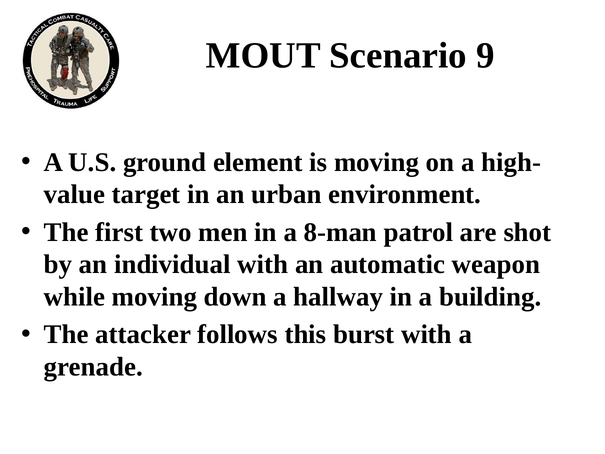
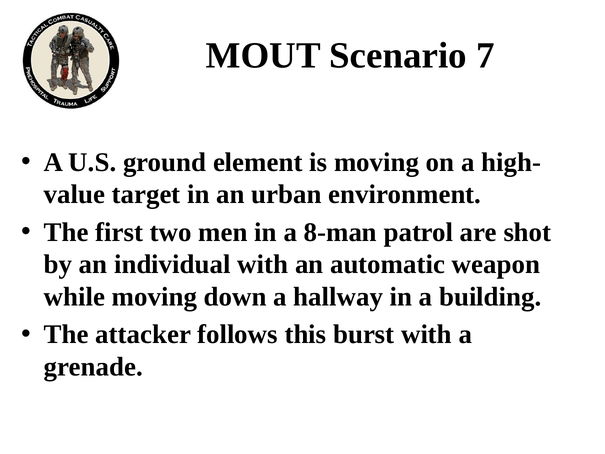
9: 9 -> 7
